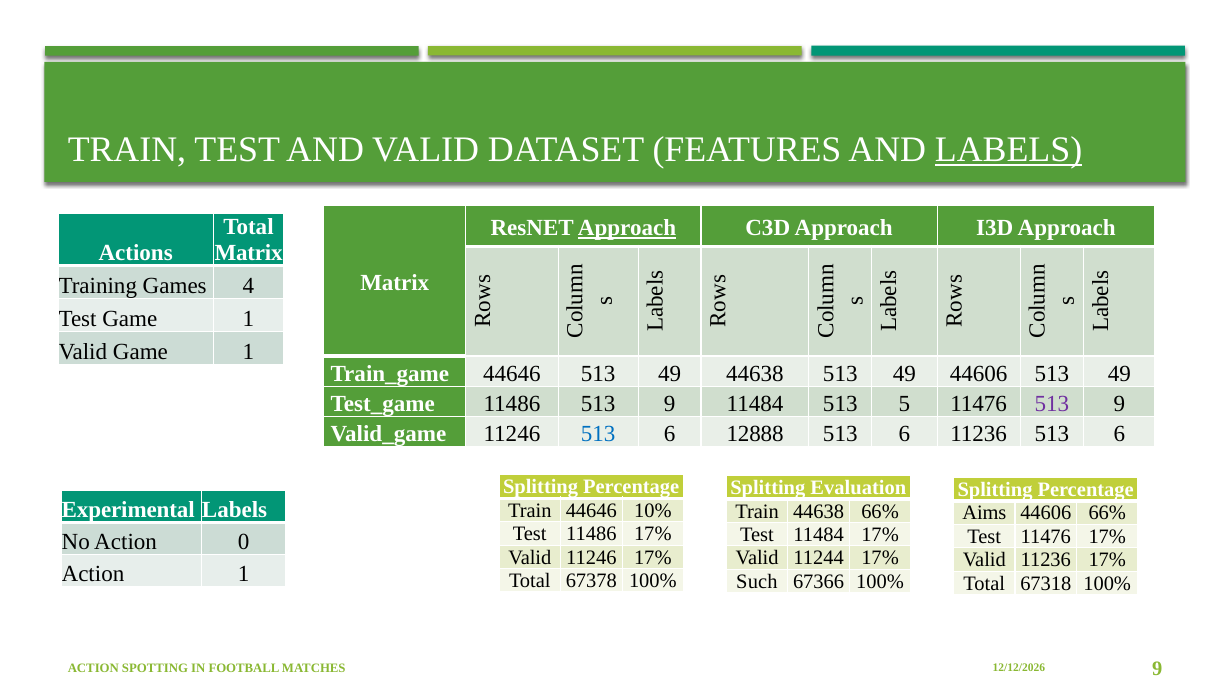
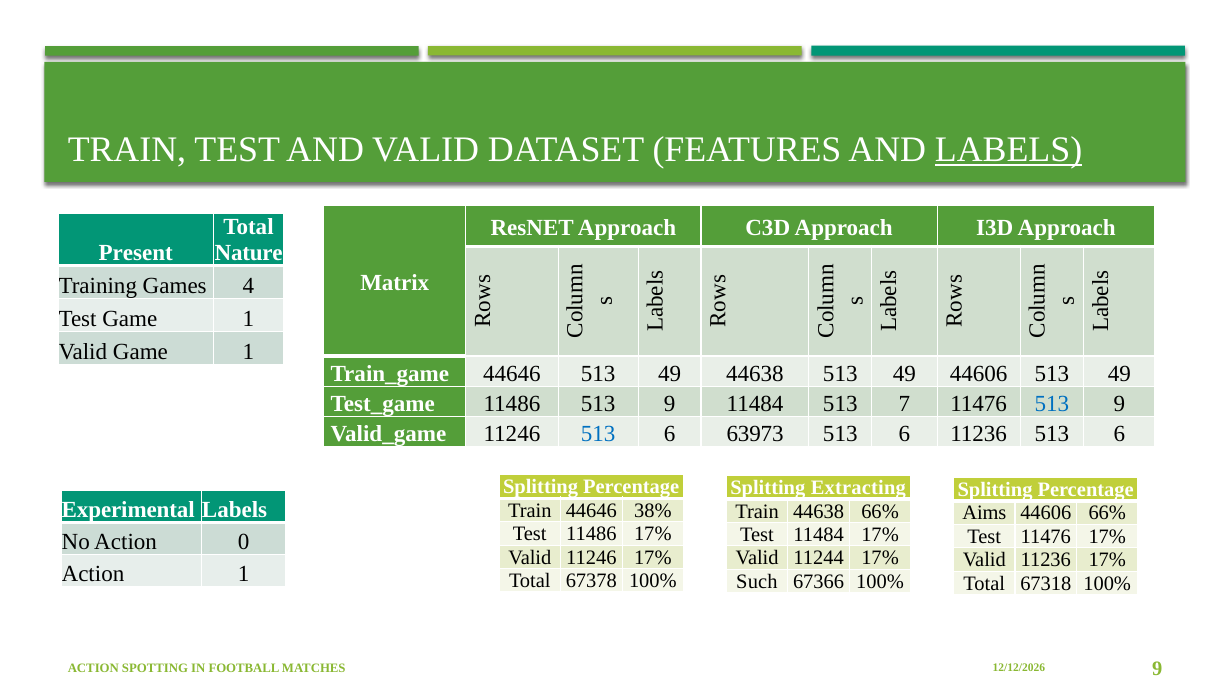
Approach at (627, 228) underline: present -> none
Actions: Actions -> Present
Matrix at (249, 253): Matrix -> Nature
5: 5 -> 7
513 at (1052, 404) colour: purple -> blue
12888: 12888 -> 63973
Evaluation: Evaluation -> Extracting
10%: 10% -> 38%
